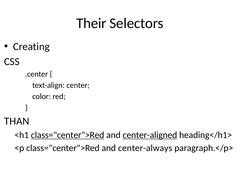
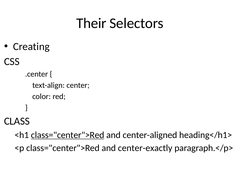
THAN: THAN -> CLASS
center-aligned underline: present -> none
center-always: center-always -> center-exactly
